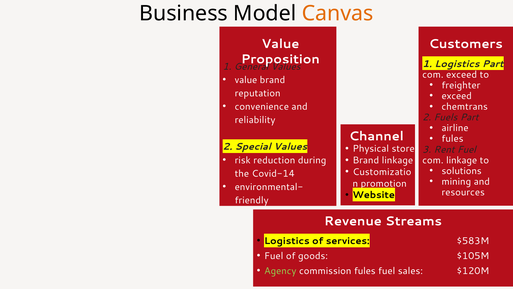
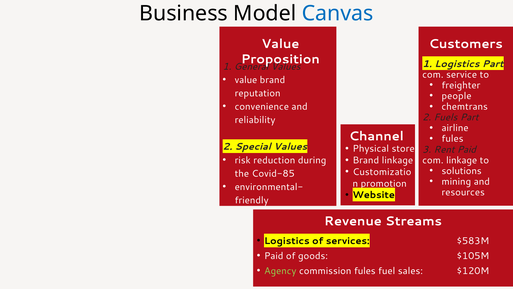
Canvas colour: orange -> blue
com exceed: exceed -> service
exceed at (457, 96): exceed -> people
Rent Fuel: Fuel -> Paid
Covid-14: Covid-14 -> Covid-85
Fuel at (274, 256): Fuel -> Paid
